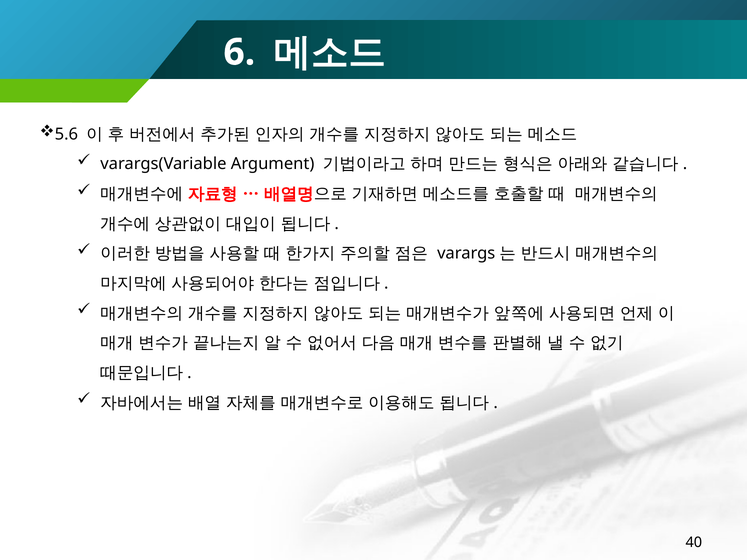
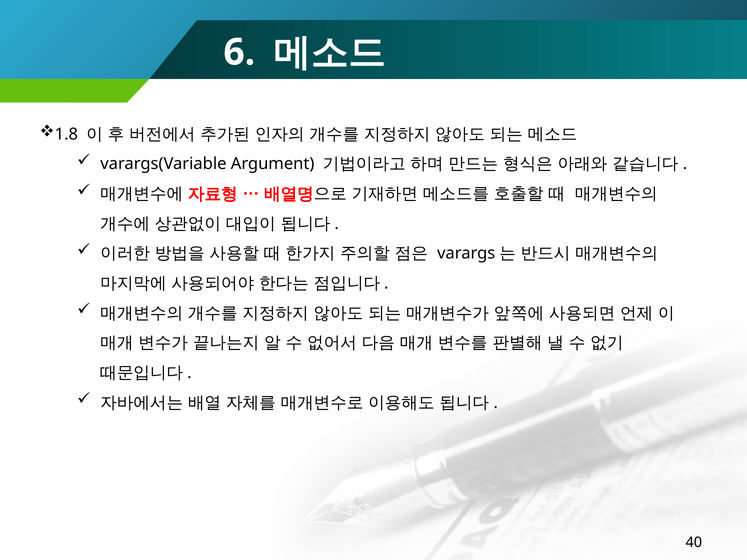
5.6: 5.6 -> 1.8
